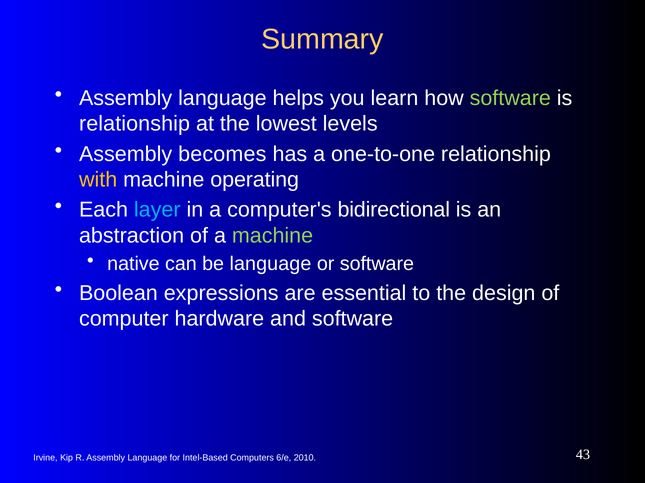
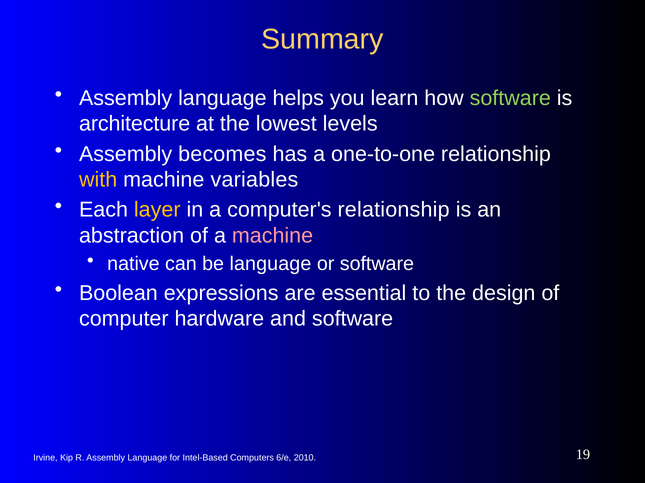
relationship at (135, 124): relationship -> architecture
operating: operating -> variables
layer colour: light blue -> yellow
computer's bidirectional: bidirectional -> relationship
machine at (273, 236) colour: light green -> pink
43: 43 -> 19
